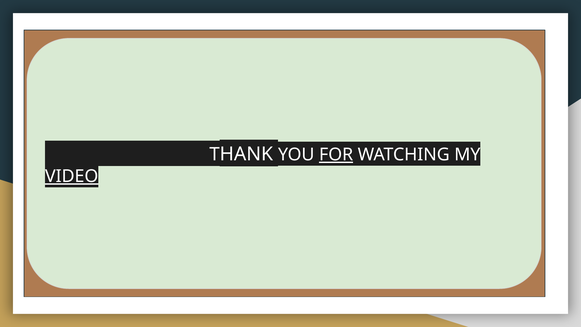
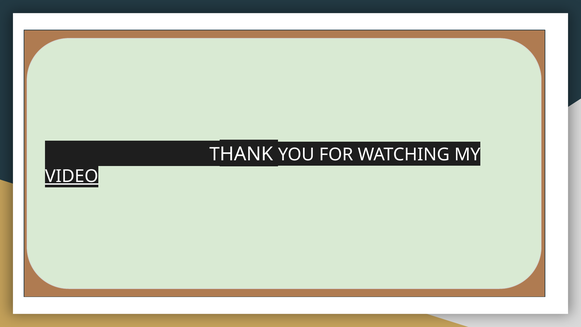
FOR at (336, 155) underline: present -> none
